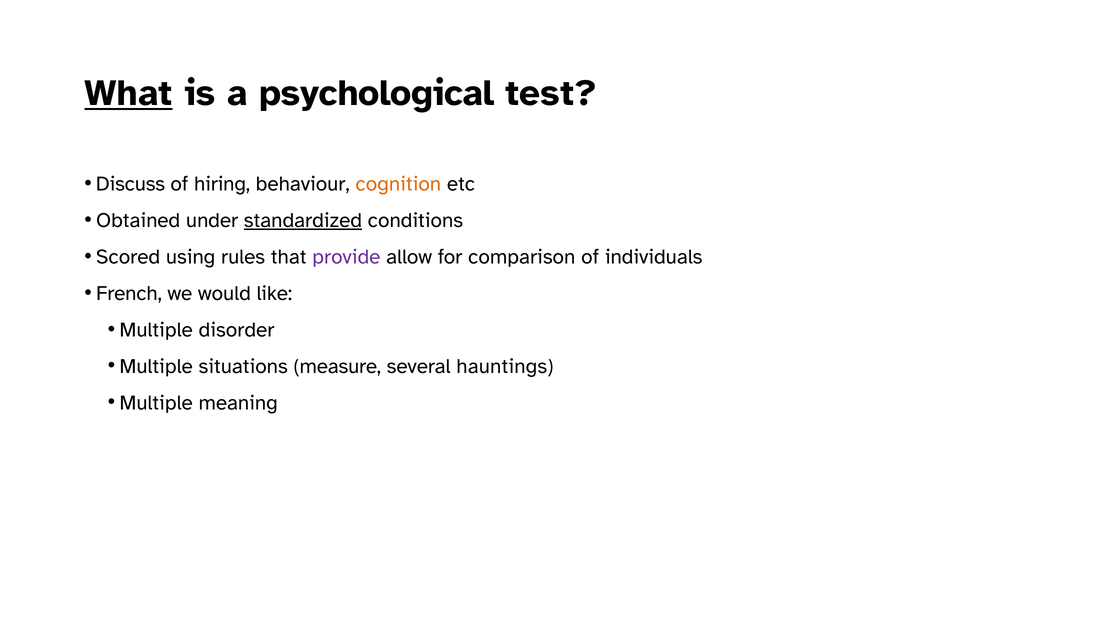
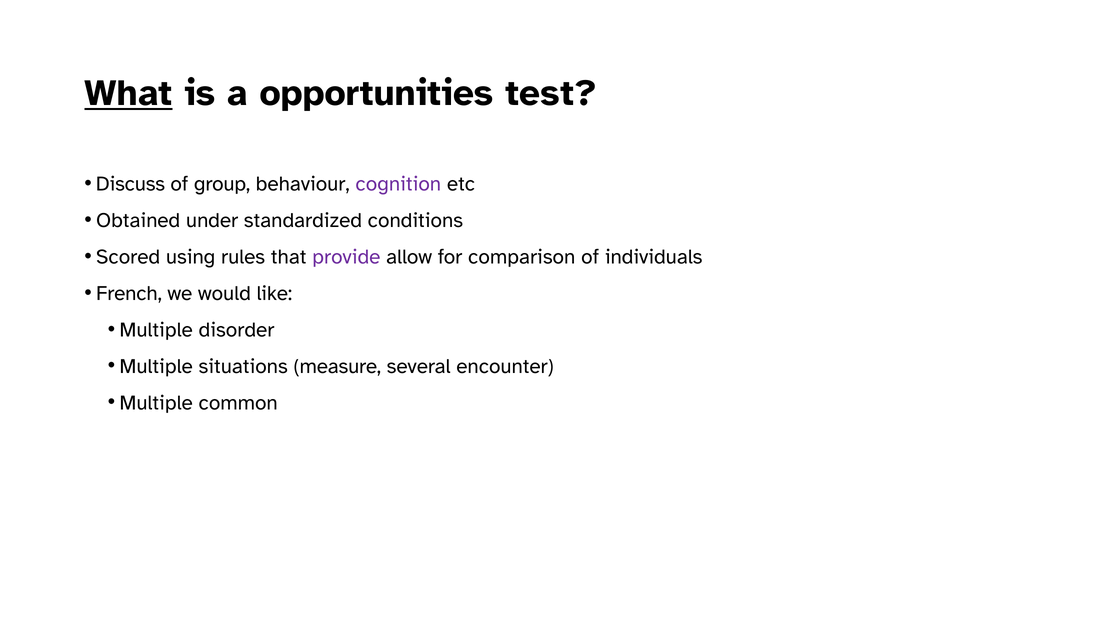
psychological: psychological -> opportunities
hiring: hiring -> group
cognition colour: orange -> purple
standardized underline: present -> none
hauntings: hauntings -> encounter
meaning: meaning -> common
